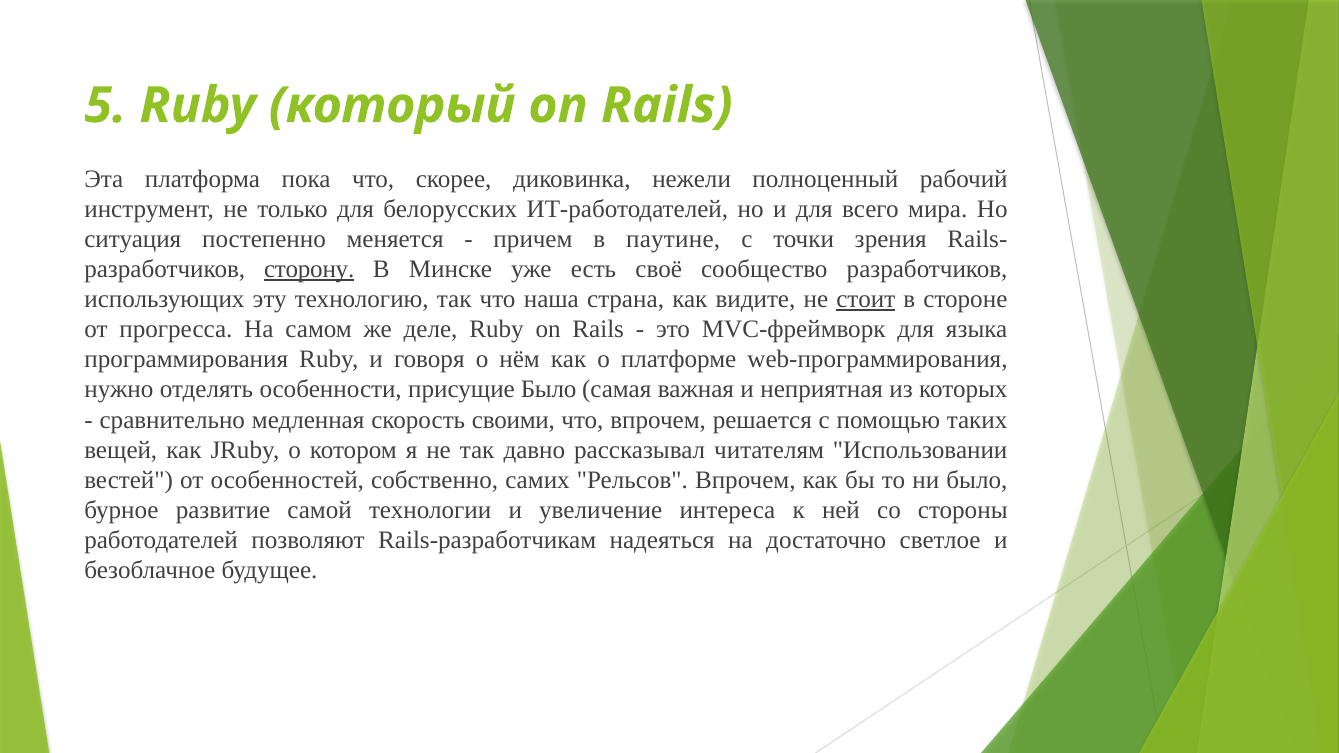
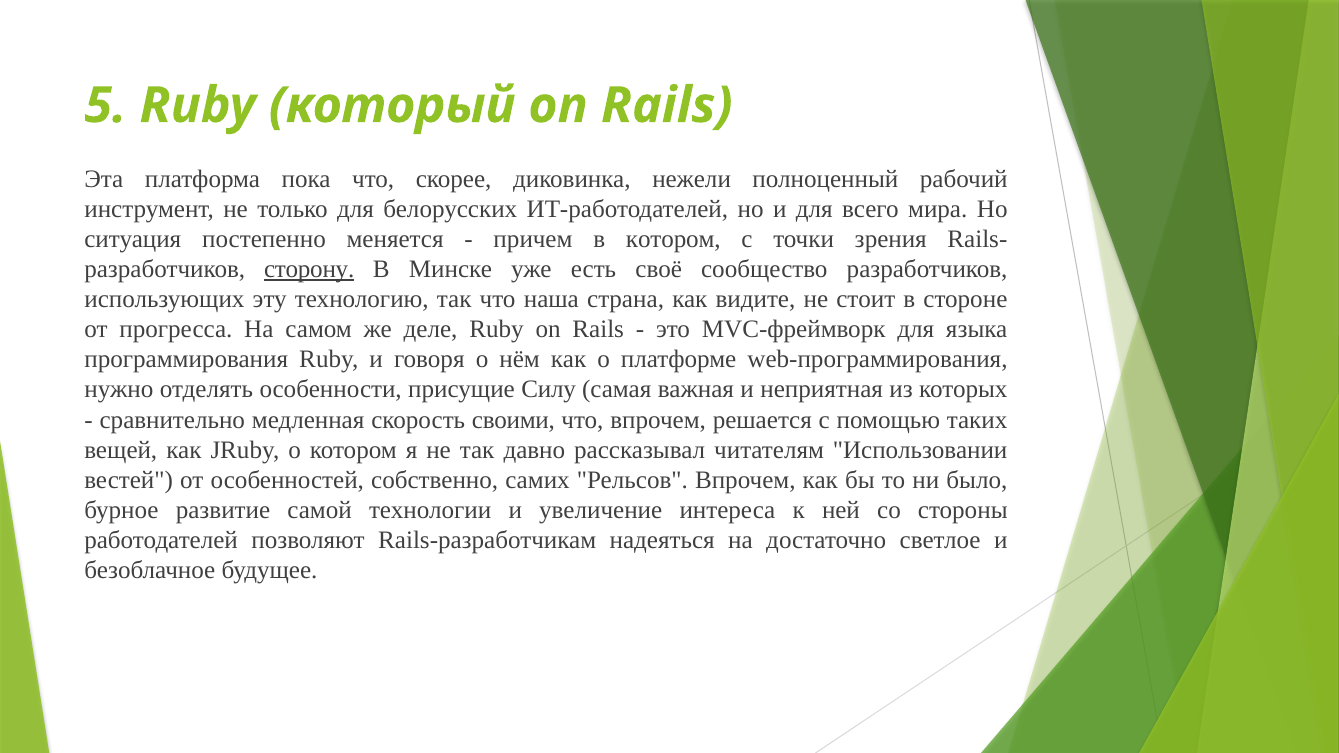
в паутине: паутине -> котором
стоит underline: present -> none
присущие Было: Было -> Силу
